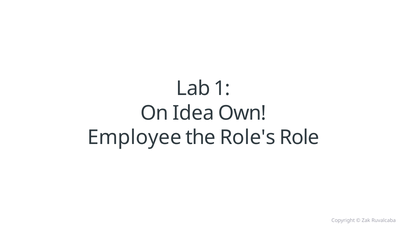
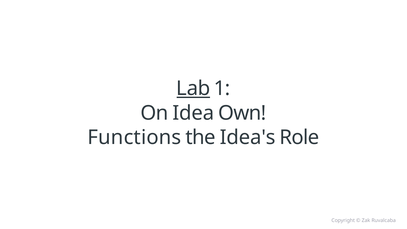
Lab underline: none -> present
Employee: Employee -> Functions
Role's: Role's -> Idea's
